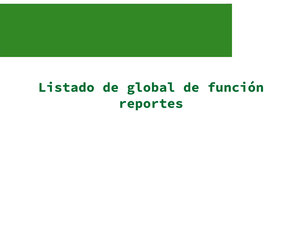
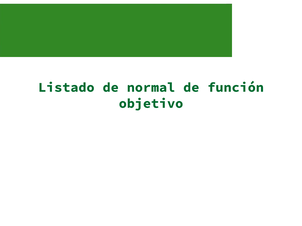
global: global -> normal
reportes: reportes -> objetivo
